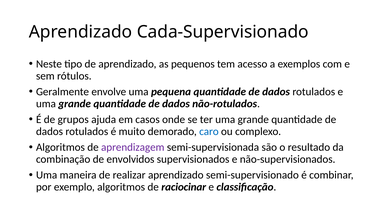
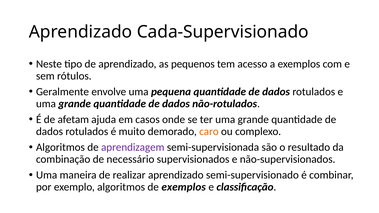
grupos: grupos -> afetam
caro colour: blue -> orange
envolvidos: envolvidos -> necessário
de raciocinar: raciocinar -> exemplos
